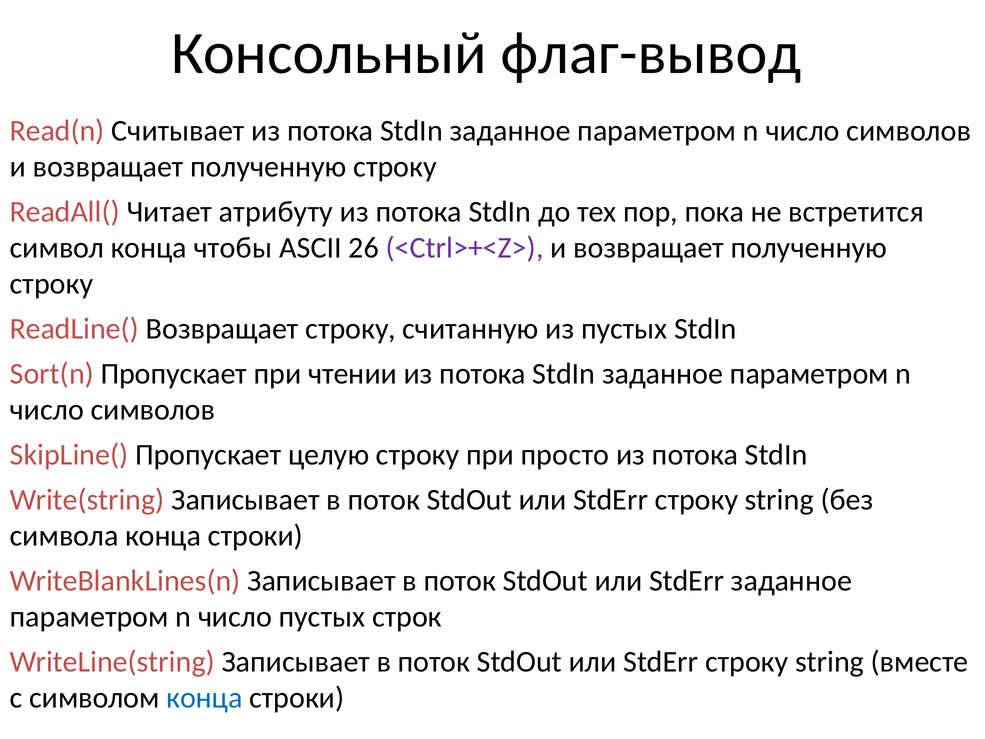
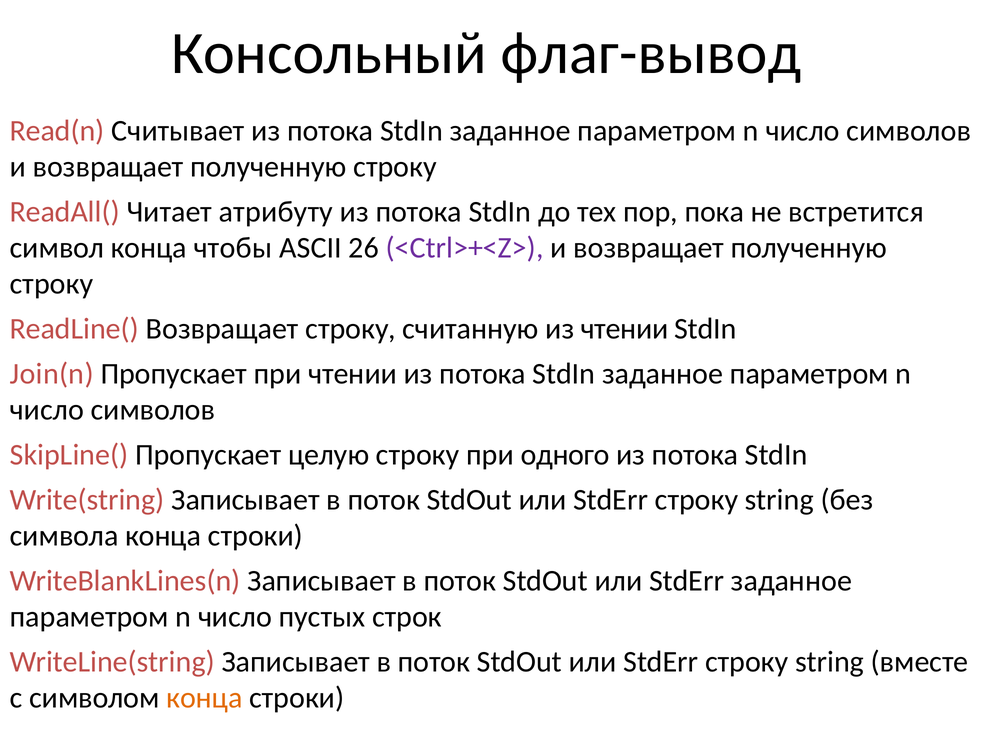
из пустых: пустых -> чтении
Sort(n: Sort(n -> Join(n
просто: просто -> одного
конца at (204, 698) colour: blue -> orange
